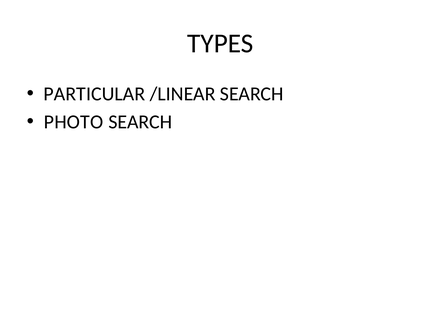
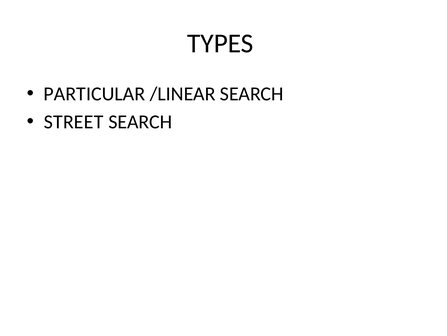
PHOTO: PHOTO -> STREET
